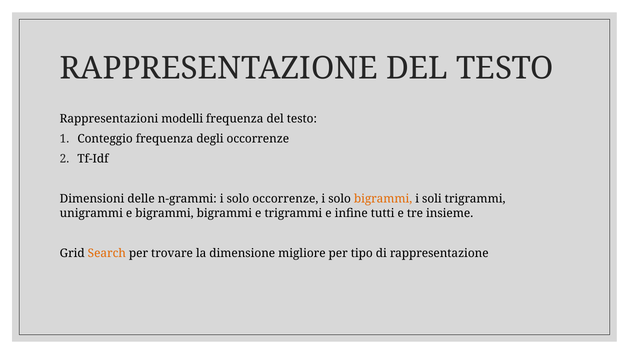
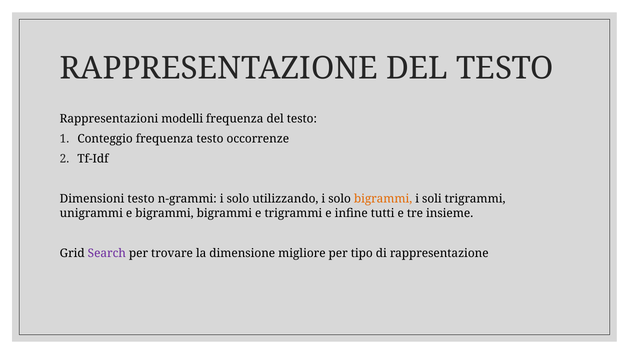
frequenza degli: degli -> testo
Dimensioni delle: delle -> testo
solo occorrenze: occorrenze -> utilizzando
Search colour: orange -> purple
